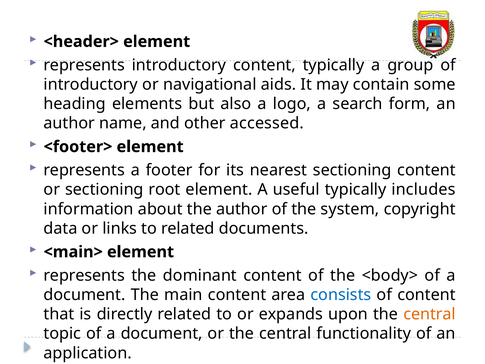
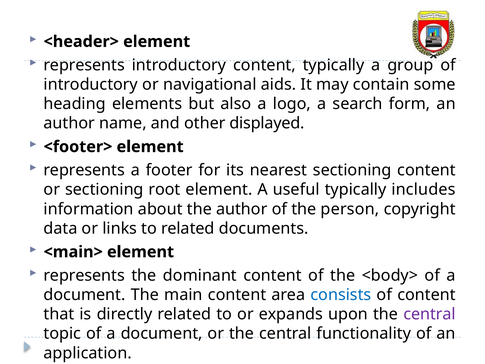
accessed: accessed -> displayed
system: system -> person
central at (430, 314) colour: orange -> purple
